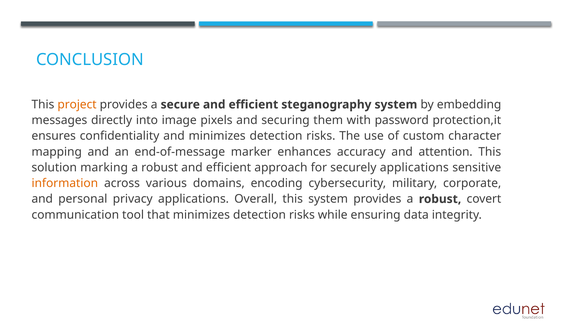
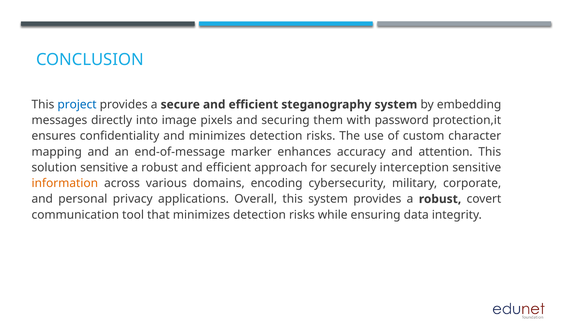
project colour: orange -> blue
solution marking: marking -> sensitive
securely applications: applications -> interception
